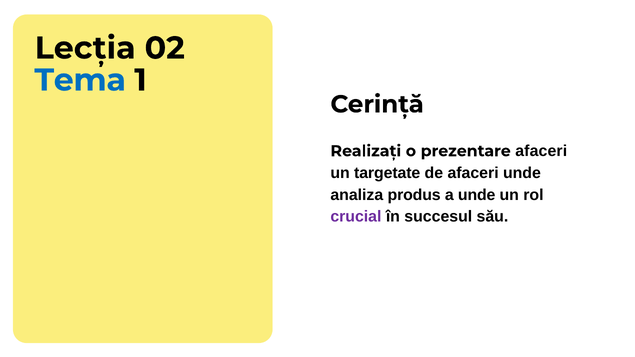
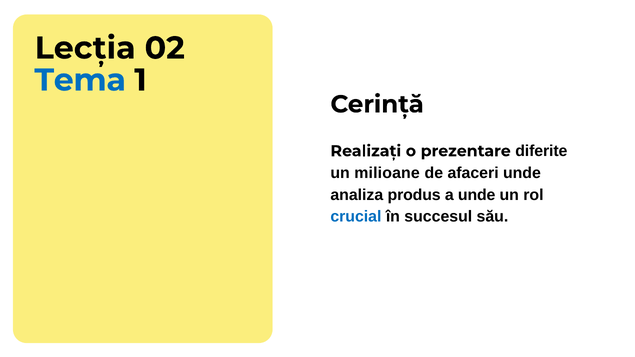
prezentare afaceri: afaceri -> diferite
targetate: targetate -> milioane
crucial colour: purple -> blue
